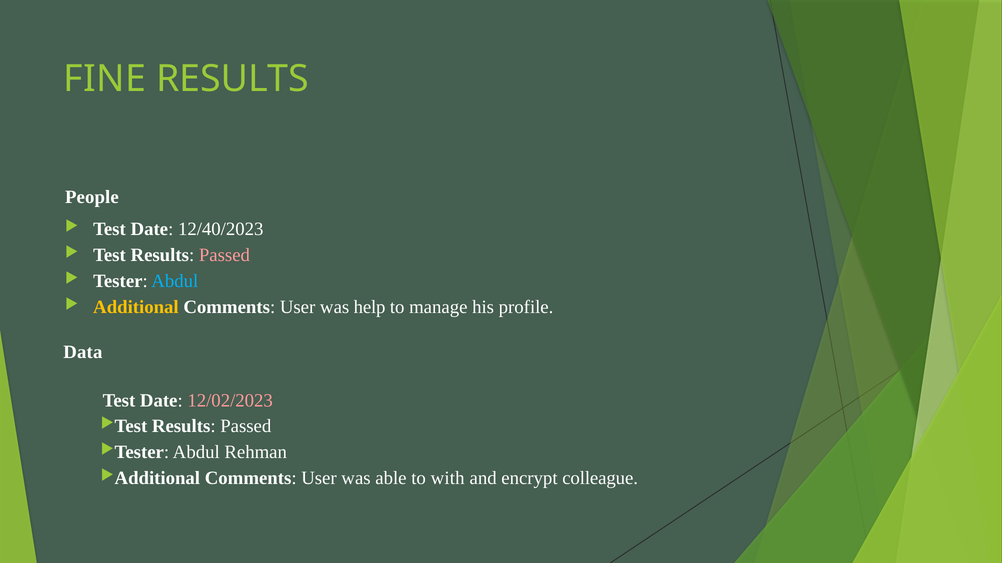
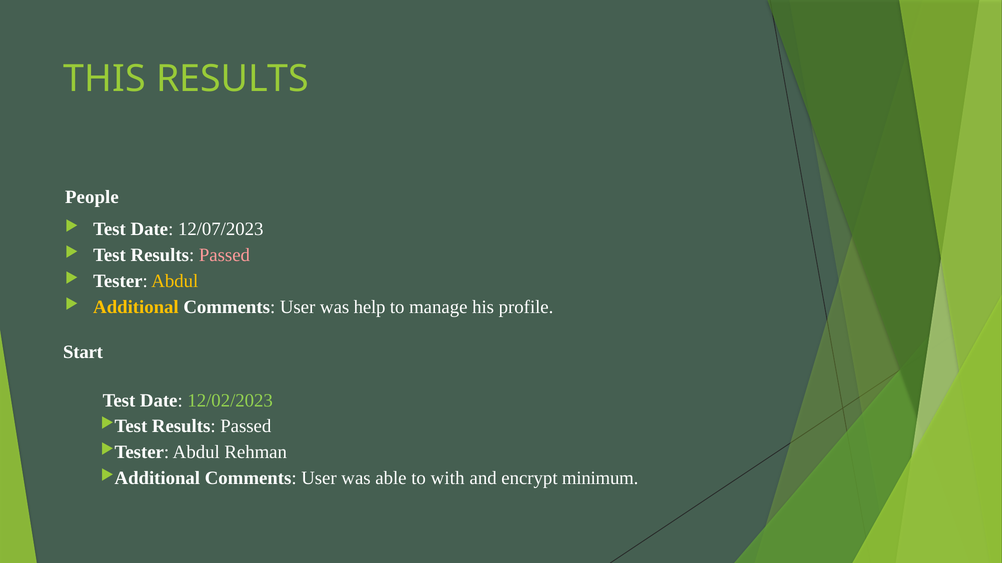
FINE: FINE -> THIS
12/40/2023: 12/40/2023 -> 12/07/2023
Abdul at (175, 281) colour: light blue -> yellow
Data: Data -> Start
12/02/2023 colour: pink -> light green
colleague: colleague -> minimum
